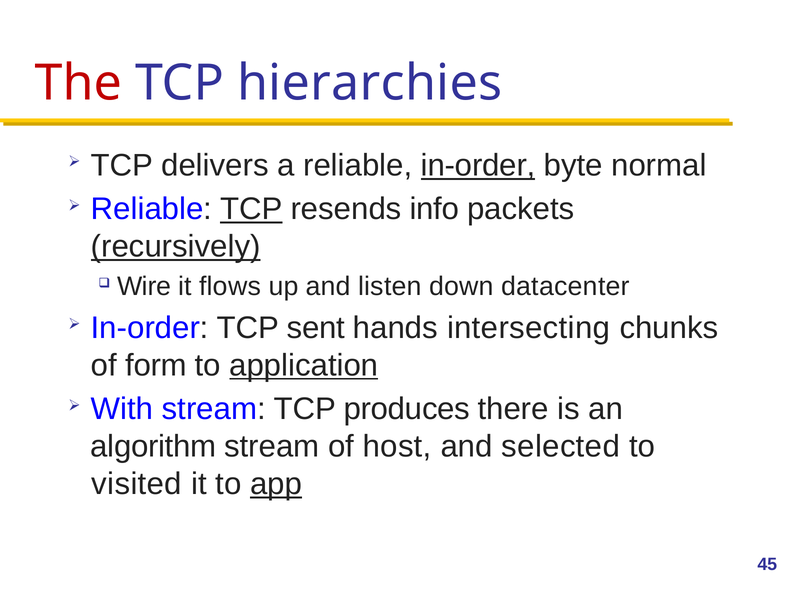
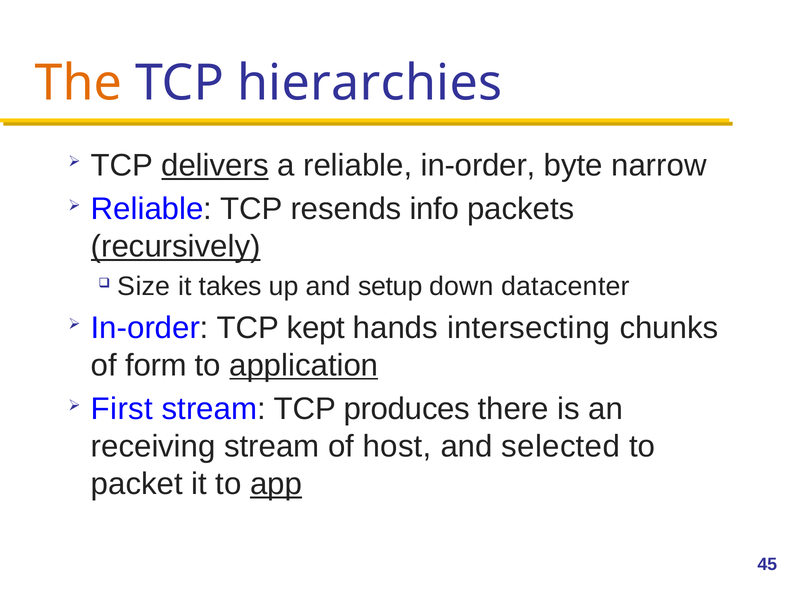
The colour: red -> orange
delivers underline: none -> present
in-order at (478, 165) underline: present -> none
normal: normal -> narrow
TCP at (251, 209) underline: present -> none
Wire: Wire -> Size
flows: flows -> takes
listen: listen -> setup
sent: sent -> kept
With: With -> First
algorithm: algorithm -> receiving
visited: visited -> packet
